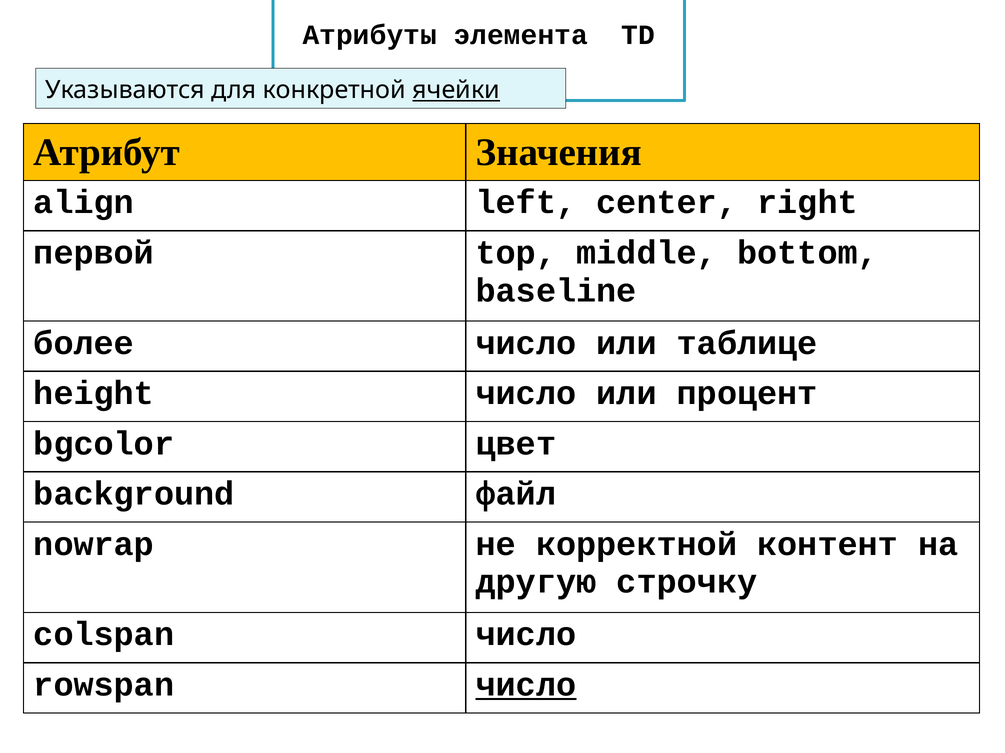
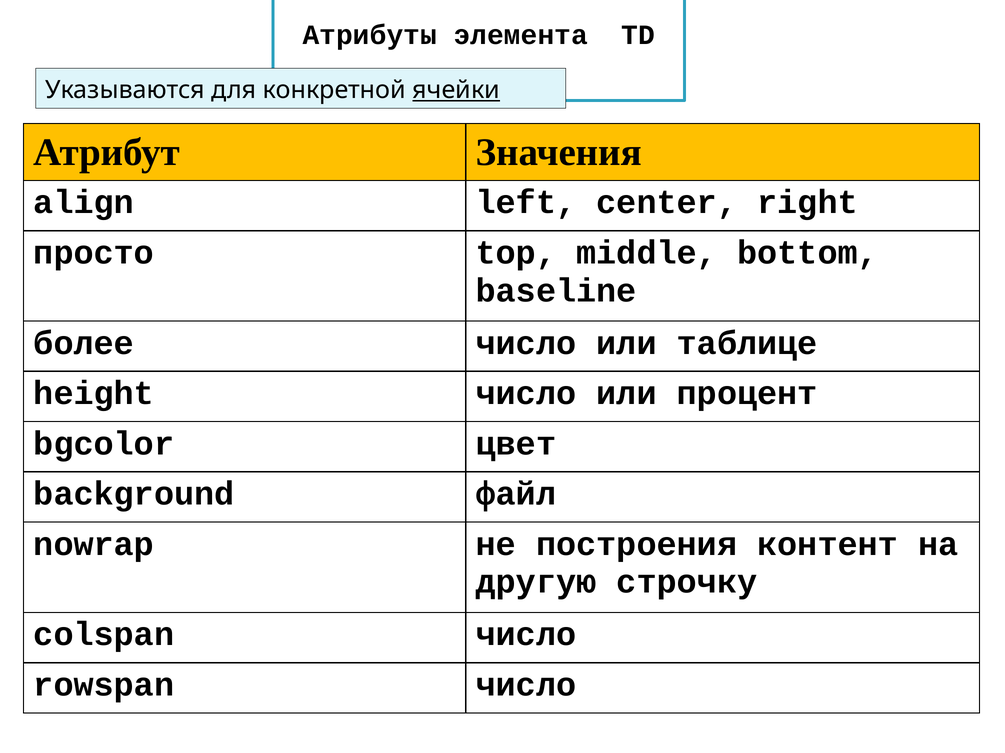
первой: первой -> просто
корректной: корректной -> построения
число at (526, 685) underline: present -> none
